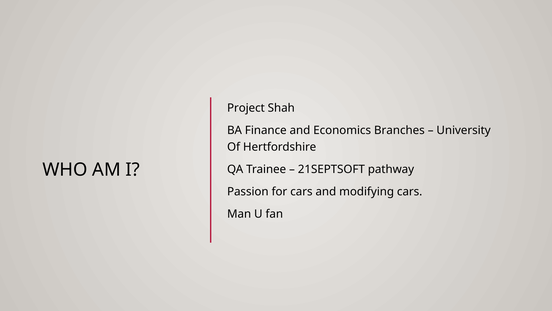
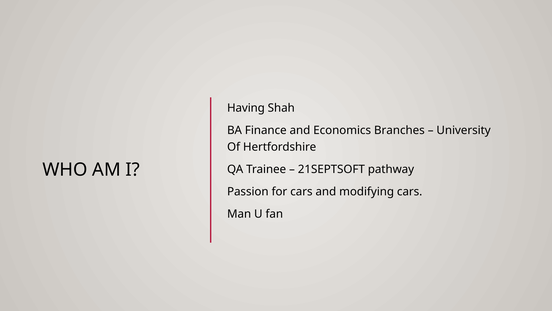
Project: Project -> Having
